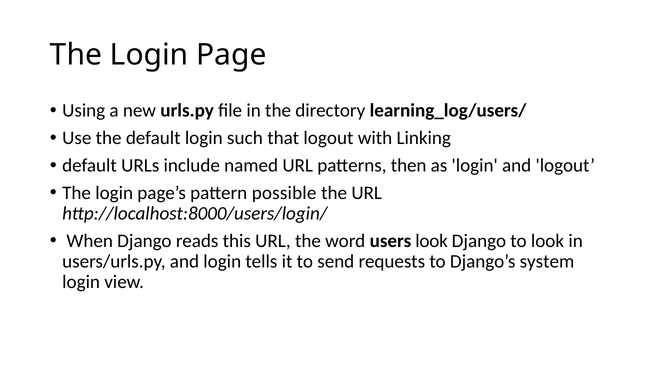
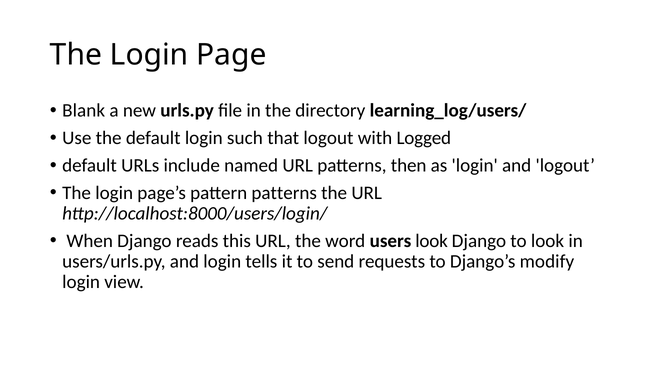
Using: Using -> Blank
Linking: Linking -> Logged
pattern possible: possible -> patterns
system: system -> modify
